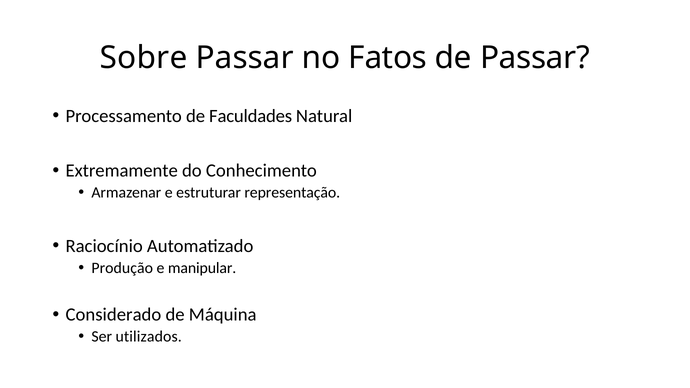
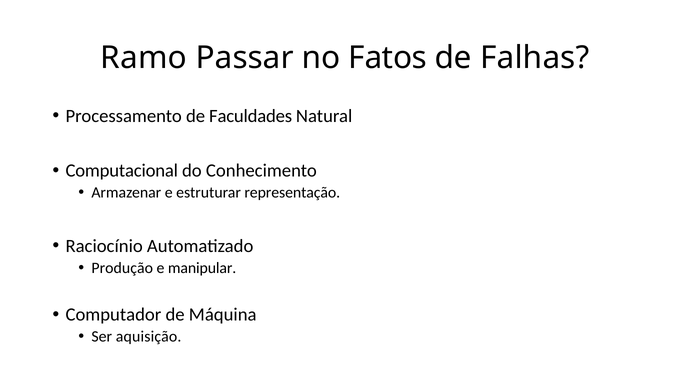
Sobre: Sobre -> Ramo
de Passar: Passar -> Falhas
Extremamente: Extremamente -> Computacional
Considerado: Considerado -> Computador
utilizados: utilizados -> aquisição
